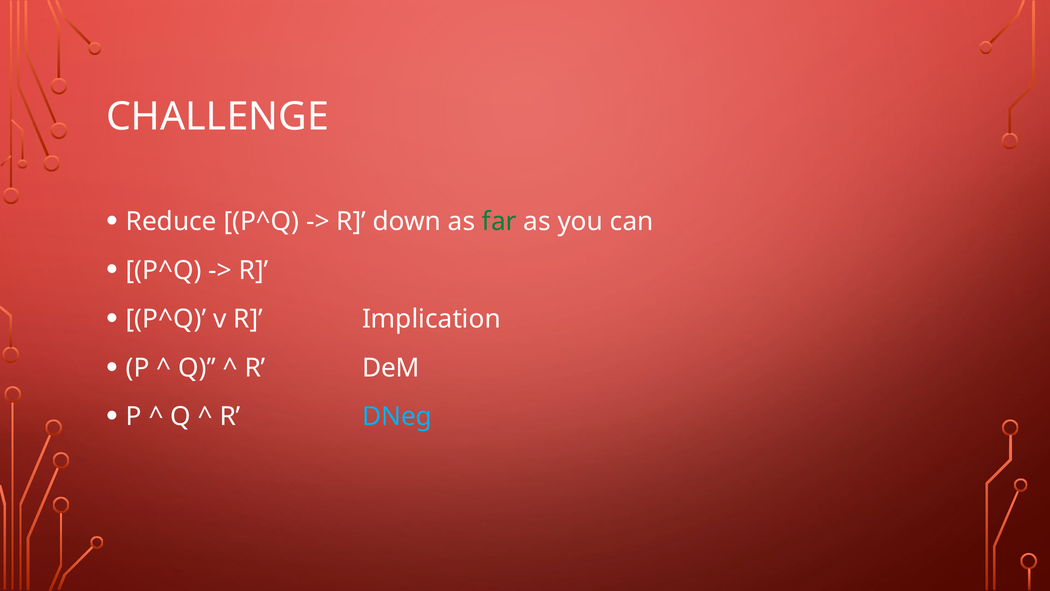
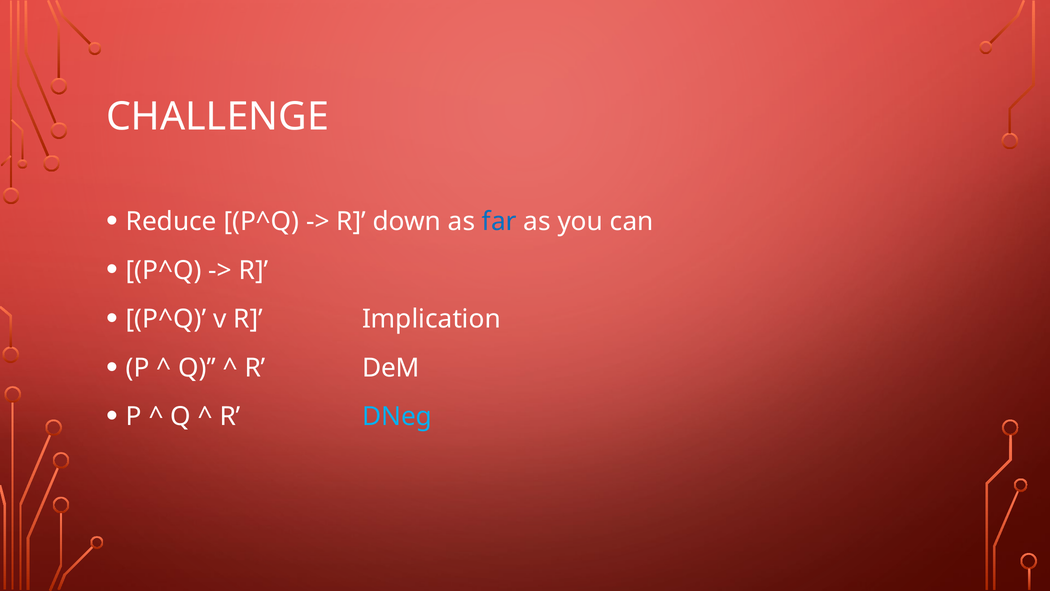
far colour: green -> blue
